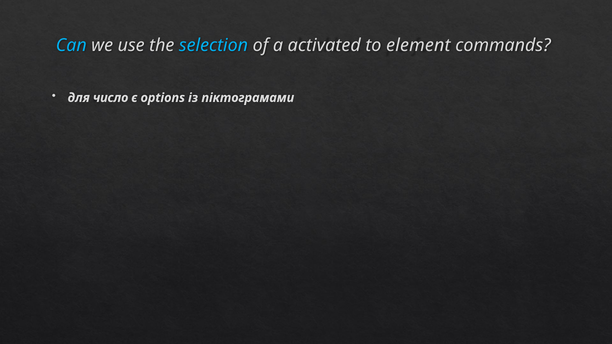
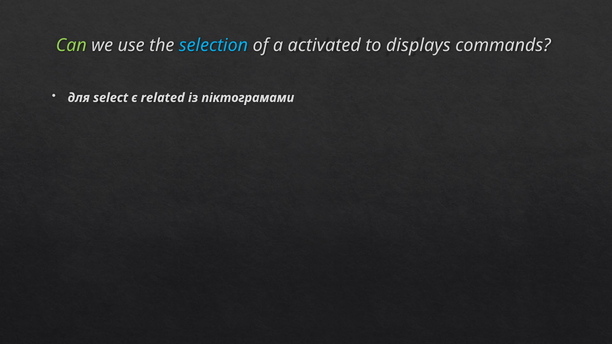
Can colour: light blue -> light green
element: element -> displays
число: число -> select
options: options -> related
